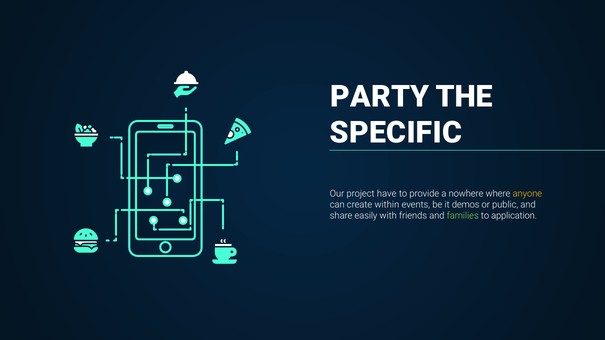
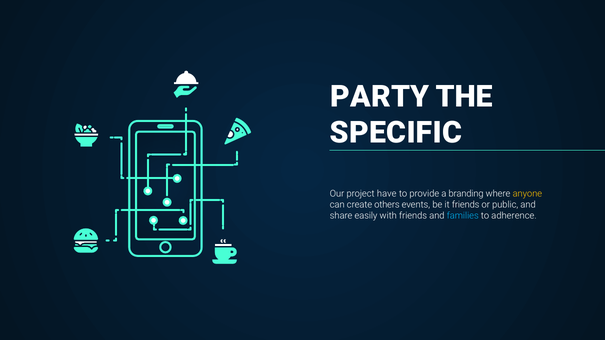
nowhere: nowhere -> branding
within: within -> others
it demos: demos -> friends
families colour: light green -> light blue
application: application -> adherence
